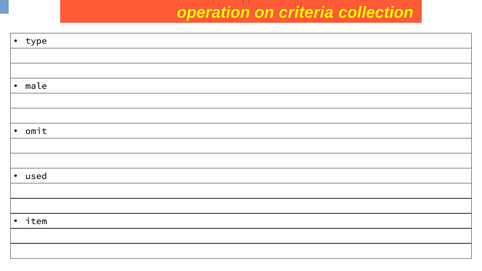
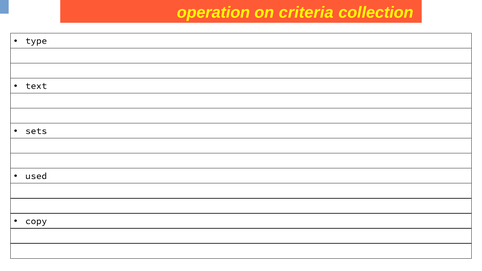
male: male -> text
omit: omit -> sets
item: item -> copy
